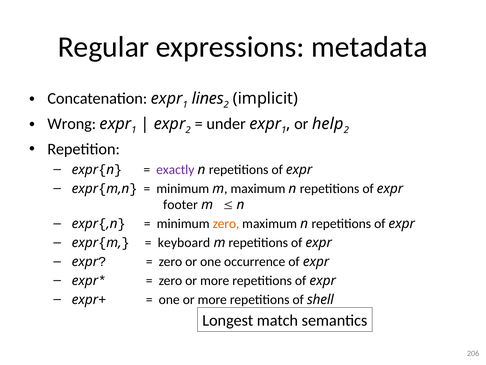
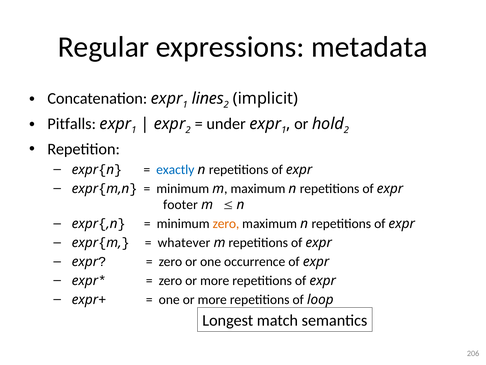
Wrong: Wrong -> Pitfalls
help: help -> hold
exactly colour: purple -> blue
keyboard: keyboard -> whatever
shell: shell -> loop
